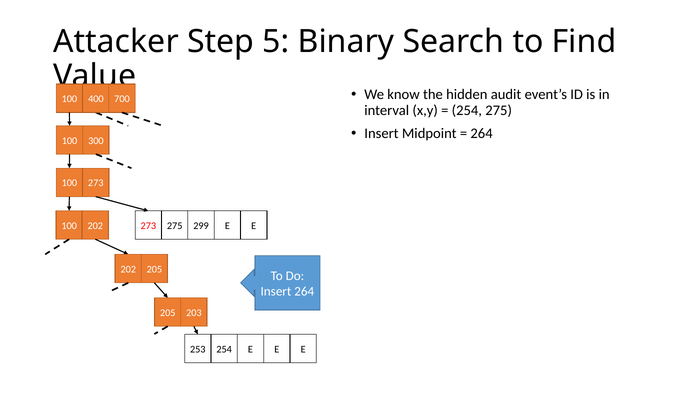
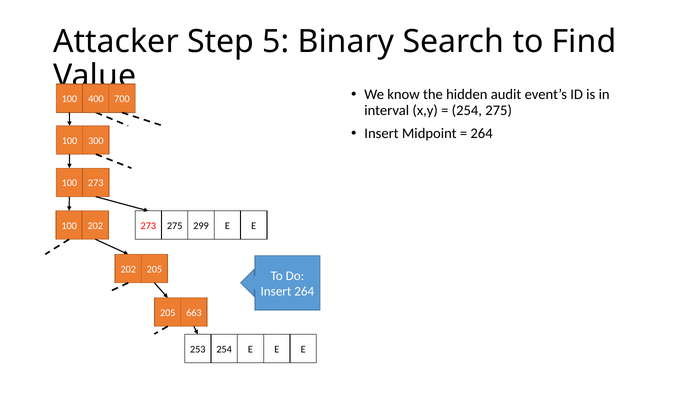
203: 203 -> 663
